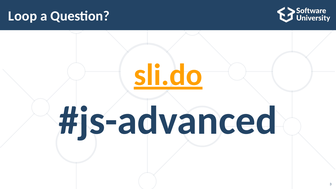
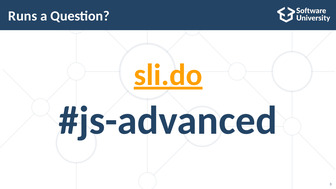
Loop: Loop -> Runs
